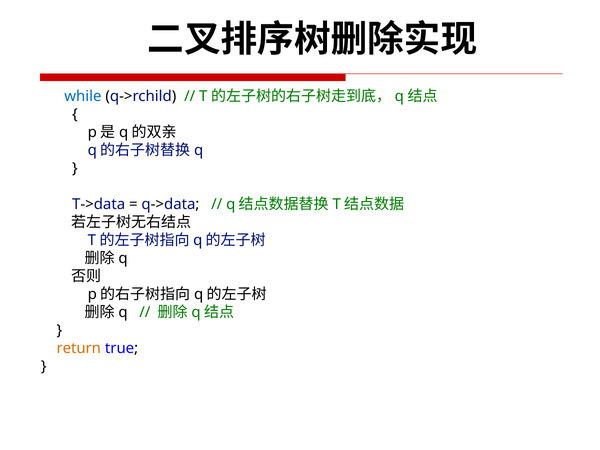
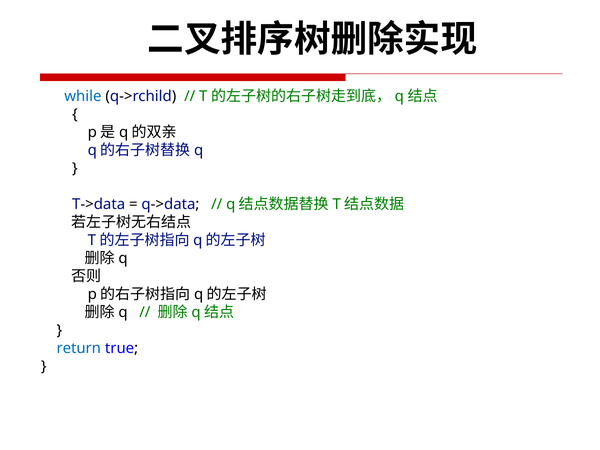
return colour: orange -> blue
